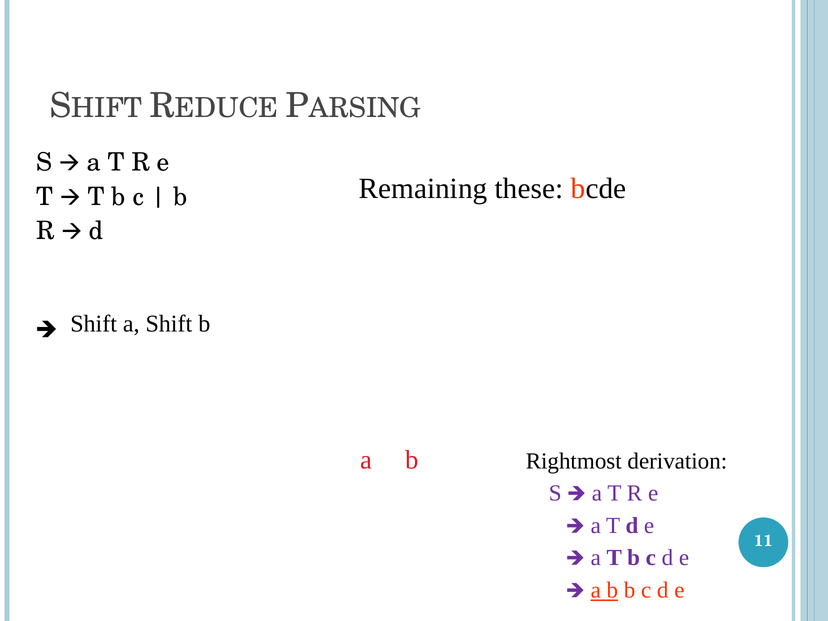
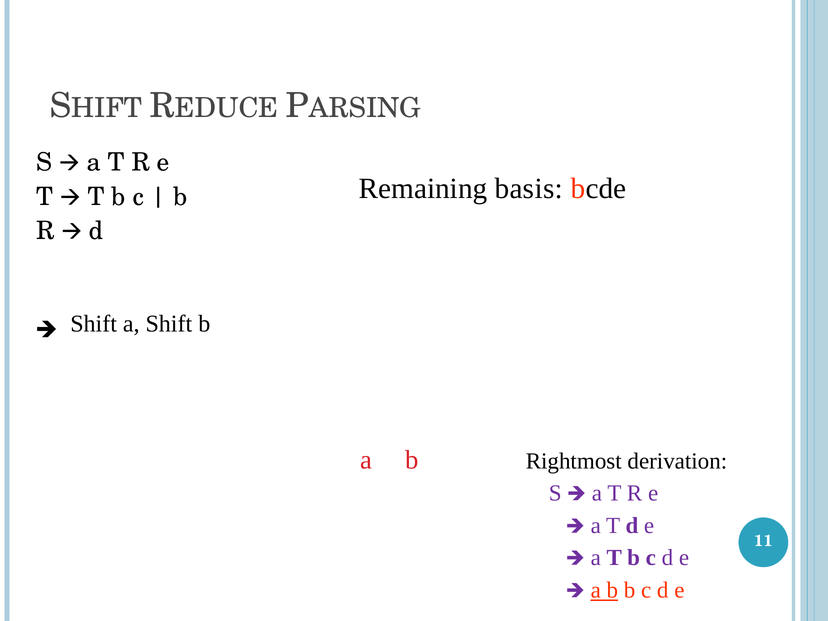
these: these -> basis
